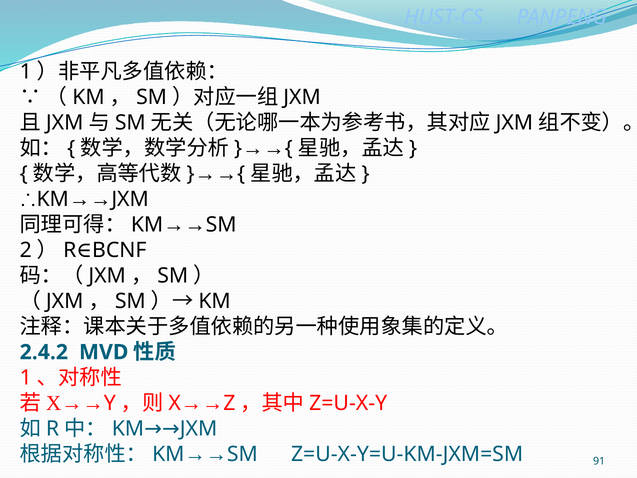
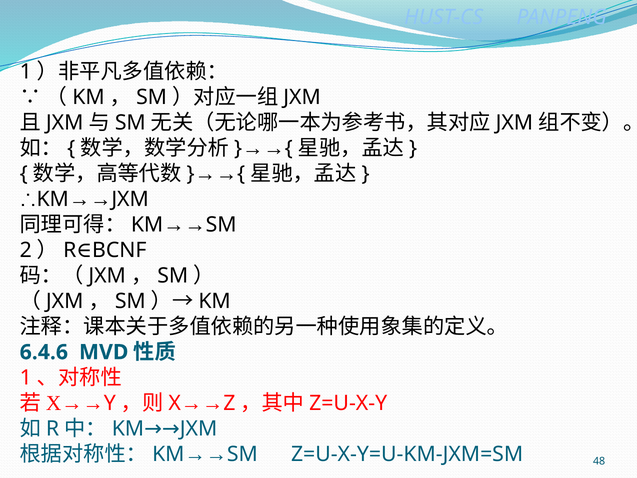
2.4.2: 2.4.2 -> 6.4.6
91: 91 -> 48
